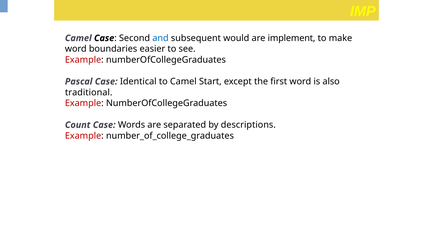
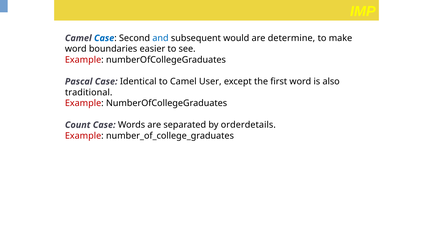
Case at (104, 38) colour: black -> blue
implement: implement -> determine
Start: Start -> User
descriptions: descriptions -> orderdetails
